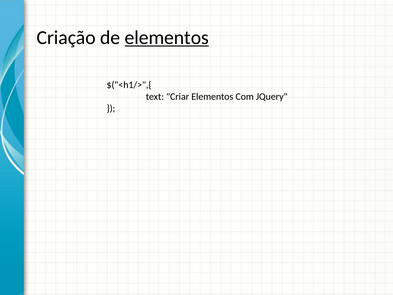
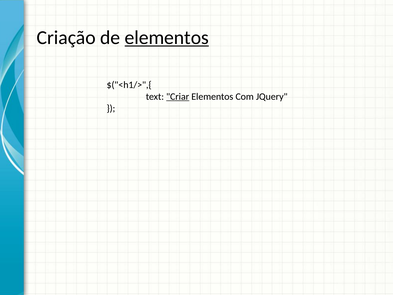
Criar underline: none -> present
